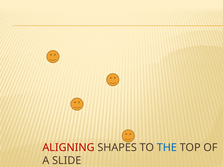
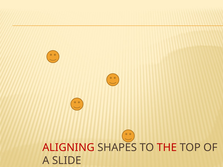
THE colour: blue -> red
